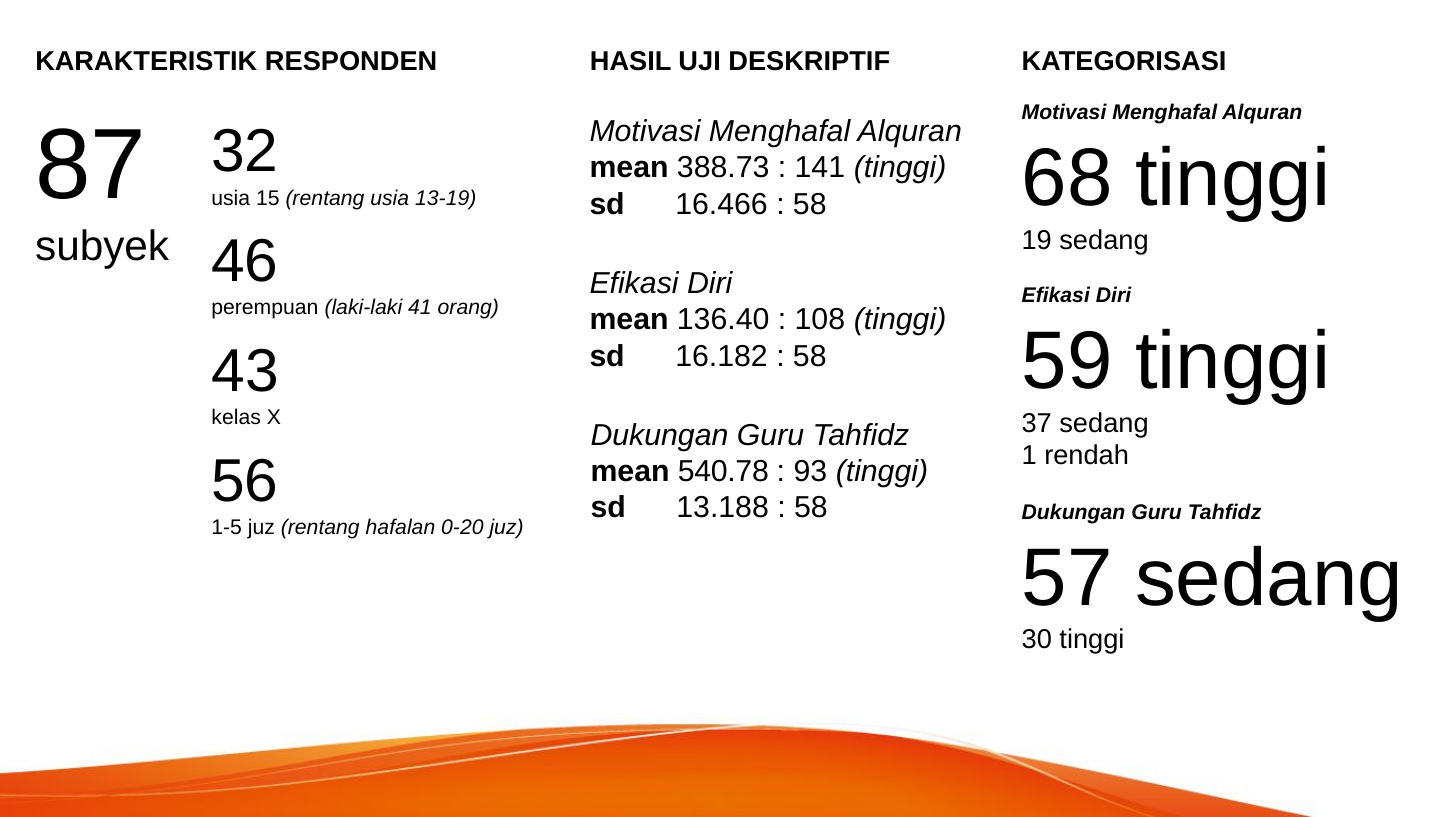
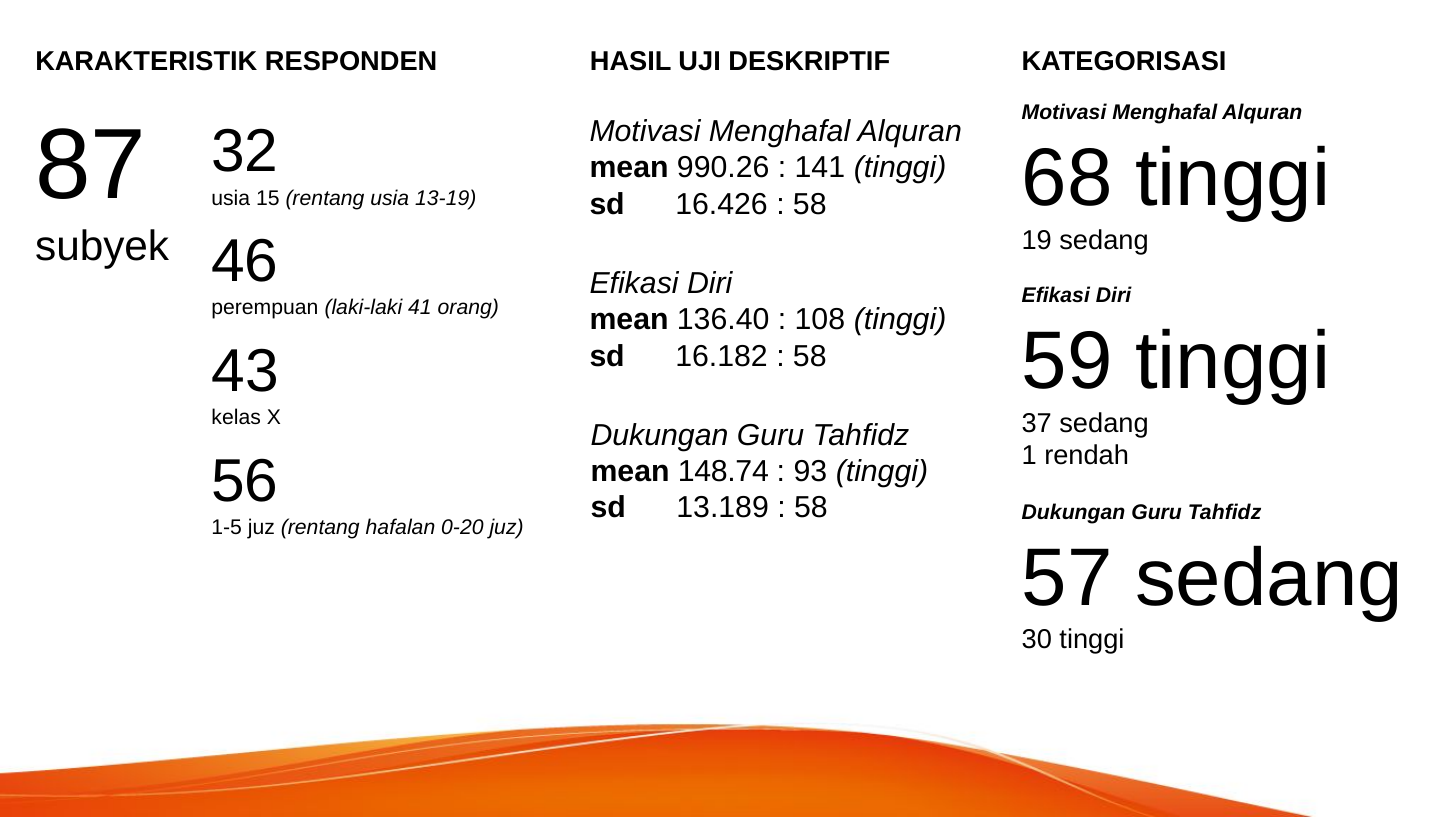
388.73: 388.73 -> 990.26
16.466: 16.466 -> 16.426
540.78: 540.78 -> 148.74
13.188: 13.188 -> 13.189
